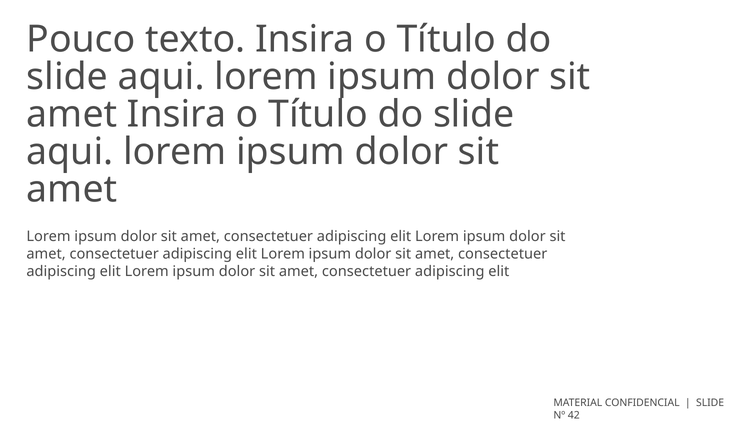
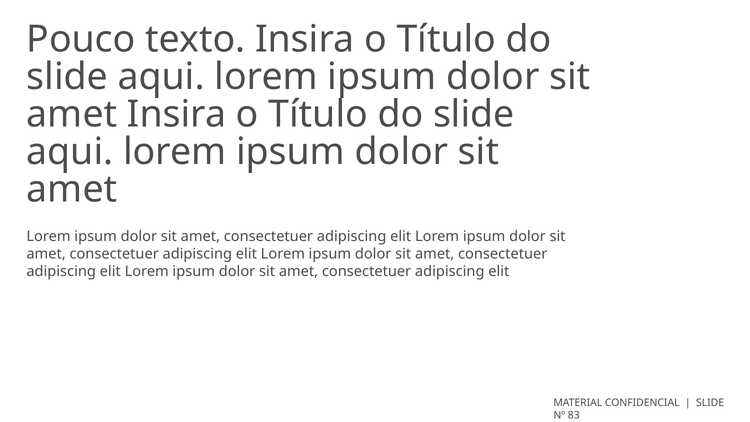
42: 42 -> 83
